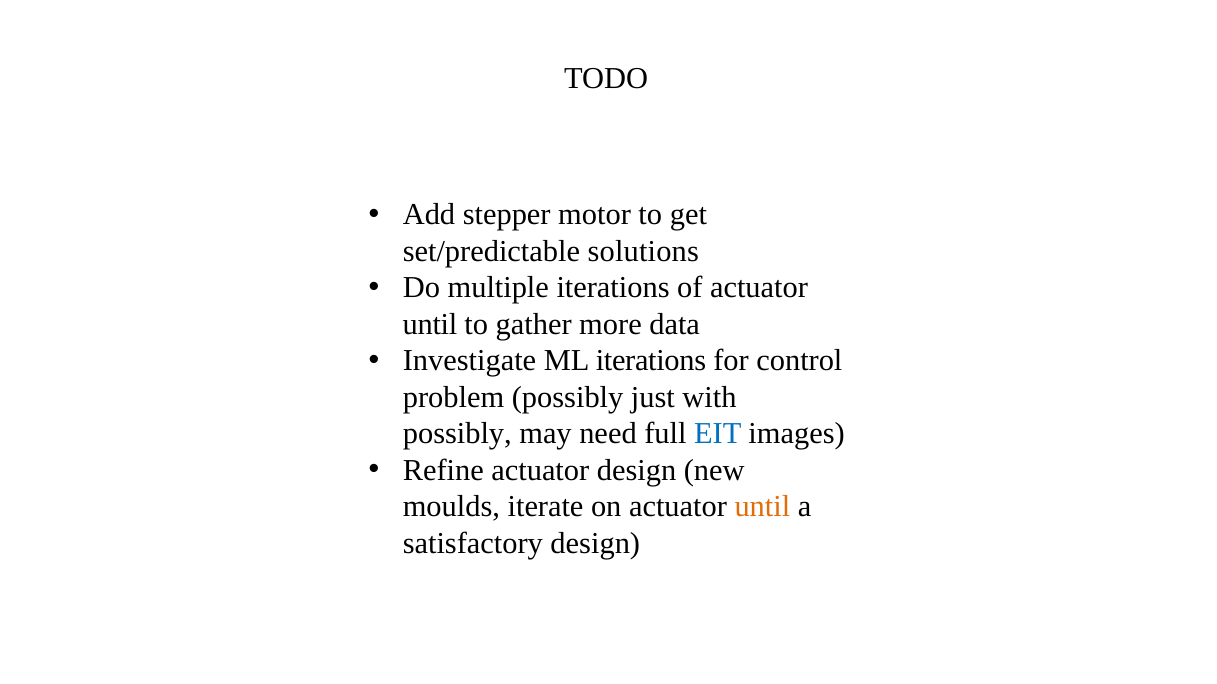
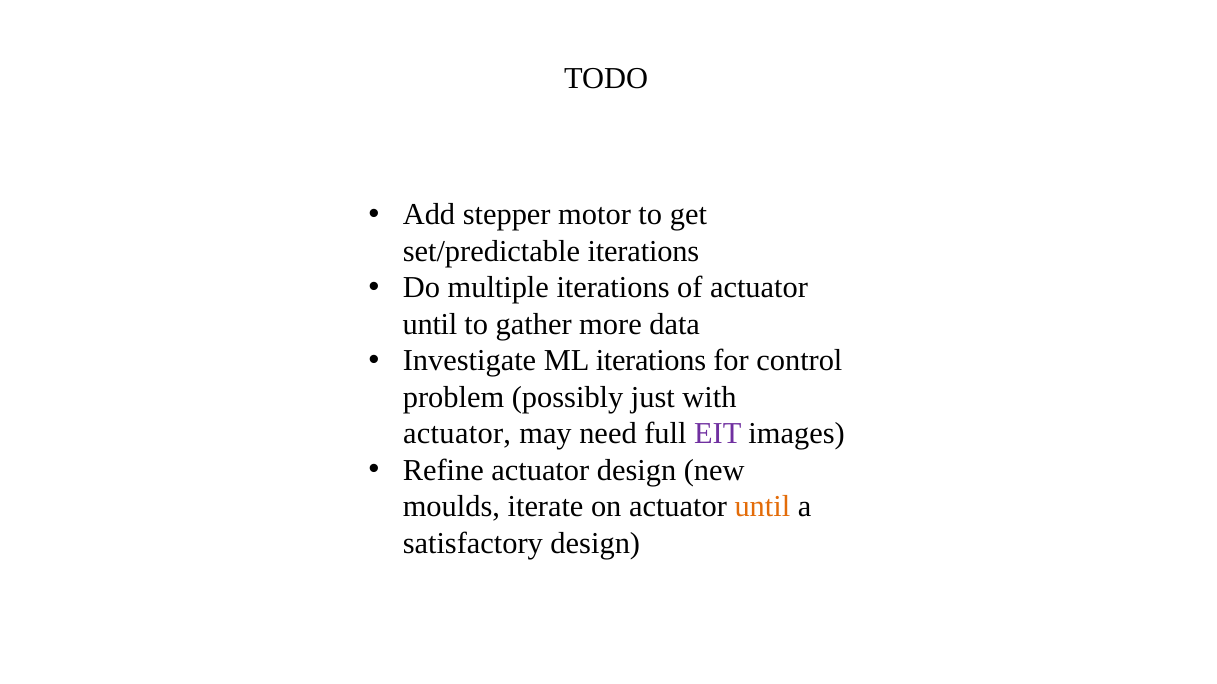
set/predictable solutions: solutions -> iterations
possibly at (457, 434): possibly -> actuator
EIT colour: blue -> purple
